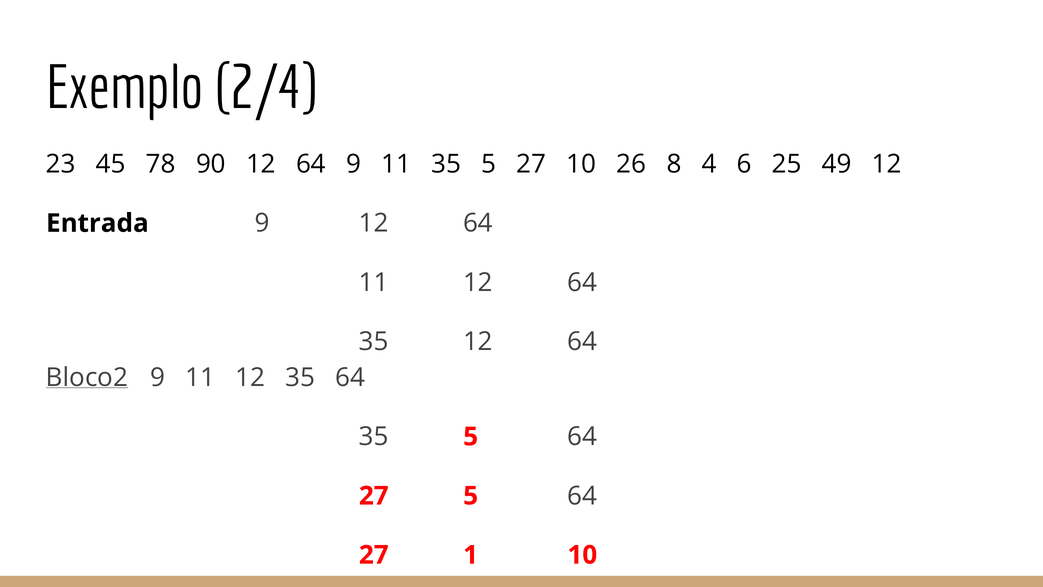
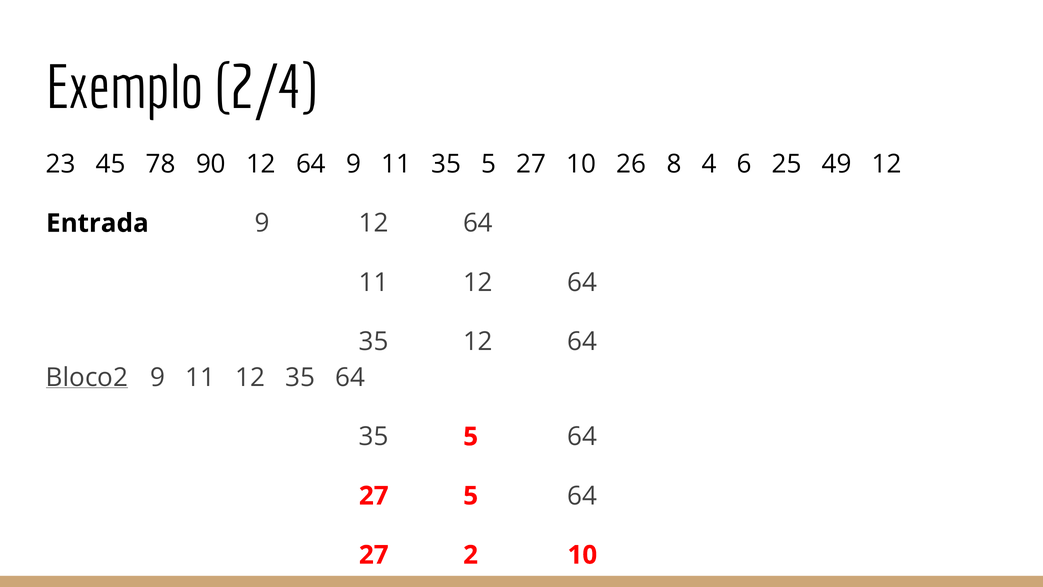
1: 1 -> 2
